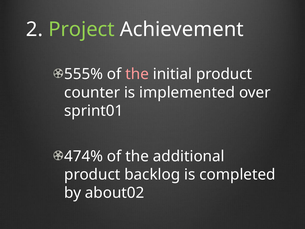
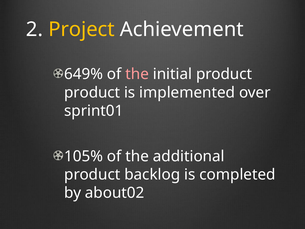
Project colour: light green -> yellow
555%: 555% -> 649%
counter at (92, 92): counter -> product
474%: 474% -> 105%
